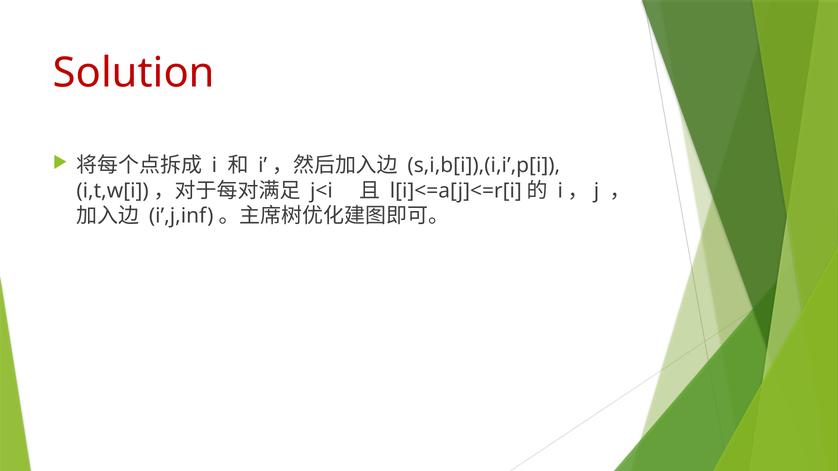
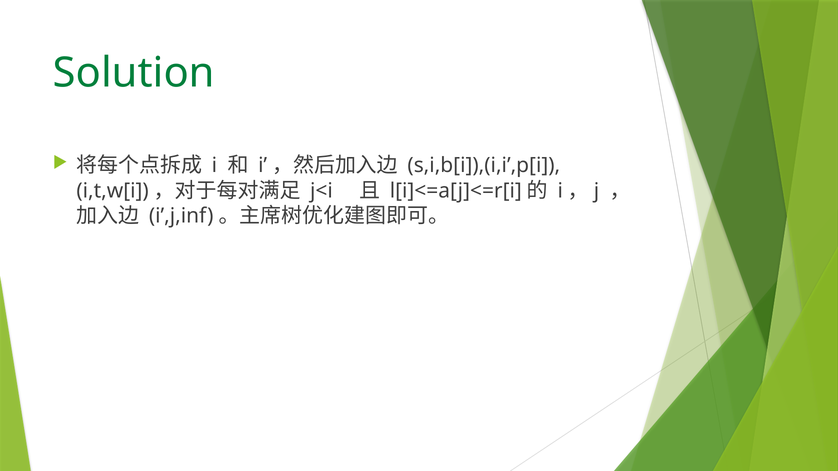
Solution colour: red -> green
